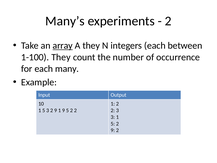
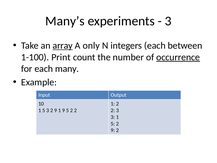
2 at (168, 21): 2 -> 3
A they: they -> only
1-100 They: They -> Print
occurrence underline: none -> present
